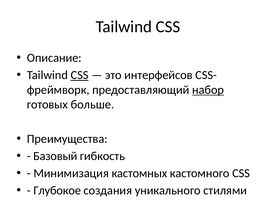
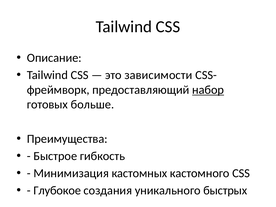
CSS at (80, 75) underline: present -> none
интерфейсов: интерфейсов -> зависимости
Базовый: Базовый -> Быстрое
стилями: стилями -> быстрых
